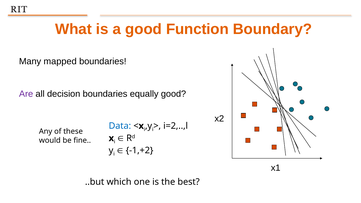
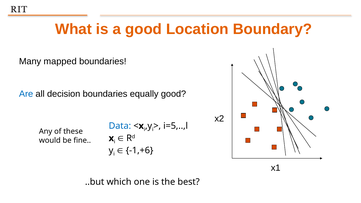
Function: Function -> Location
Are colour: purple -> blue
i=2,..,l: i=2,..,l -> i=5,..,l
-1,+2: -1,+2 -> -1,+6
